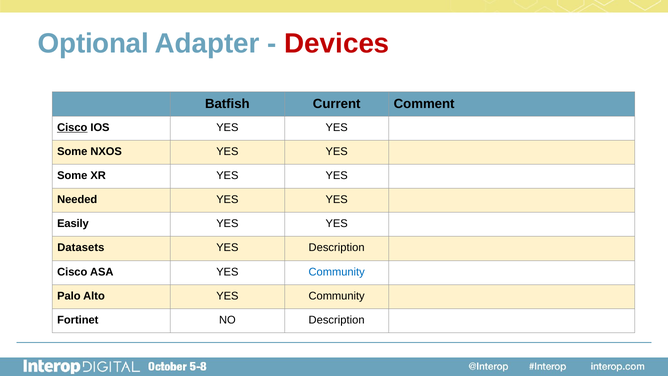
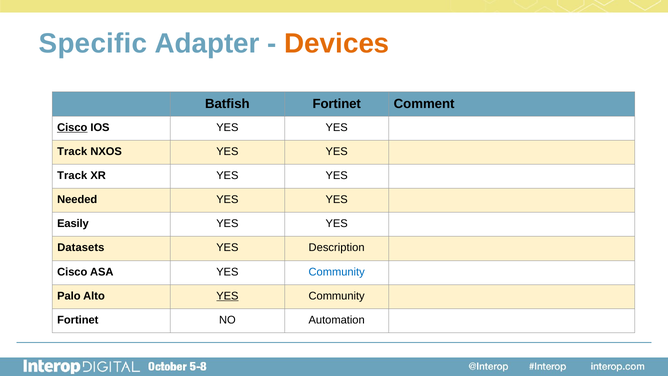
Optional: Optional -> Specific
Devices colour: red -> orange
Batfish Current: Current -> Fortinet
Some at (72, 152): Some -> Track
Some at (72, 176): Some -> Track
YES at (227, 296) underline: none -> present
NO Description: Description -> Automation
